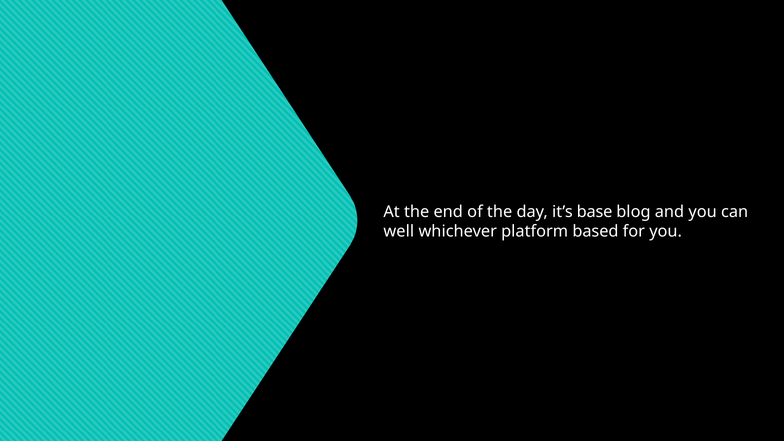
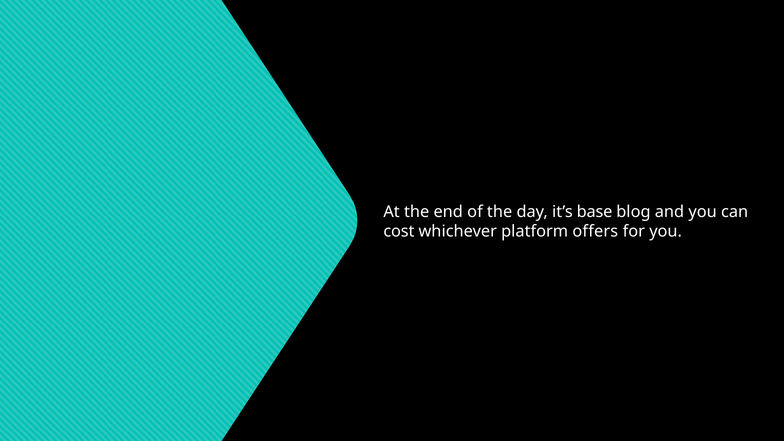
well: well -> cost
based: based -> offers
